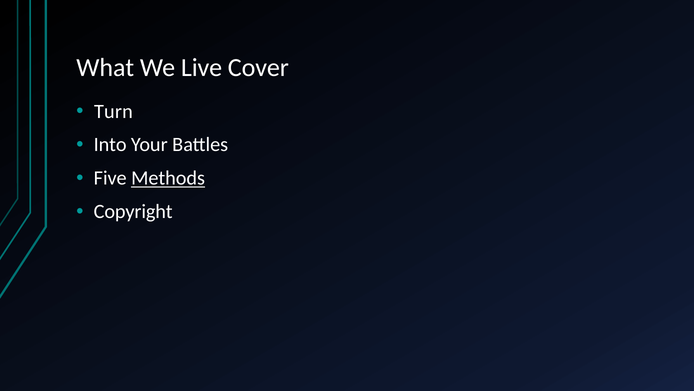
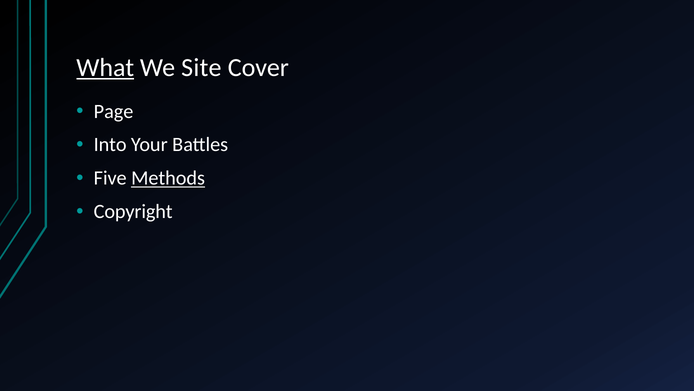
What underline: none -> present
Live: Live -> Site
Turn: Turn -> Page
